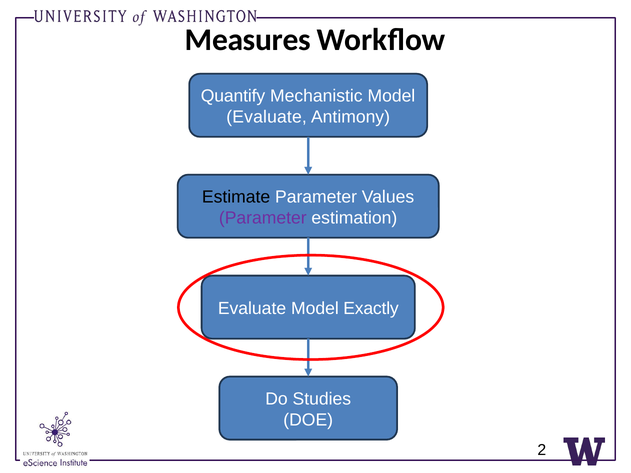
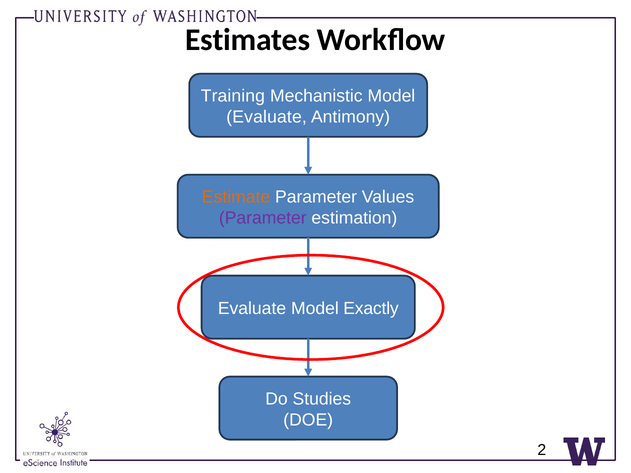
Measures: Measures -> Estimates
Quantify: Quantify -> Training
Estimate colour: black -> orange
